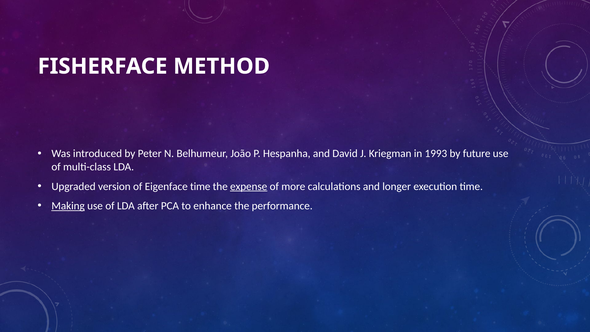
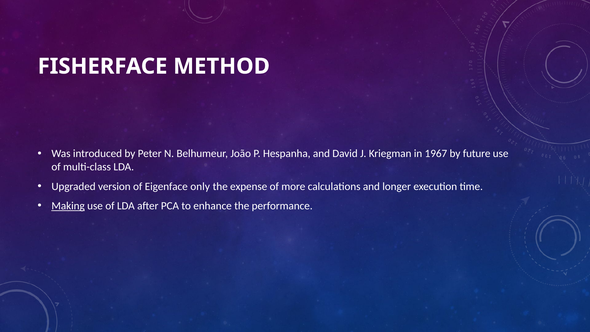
1993: 1993 -> 1967
Eigenface time: time -> only
expense underline: present -> none
